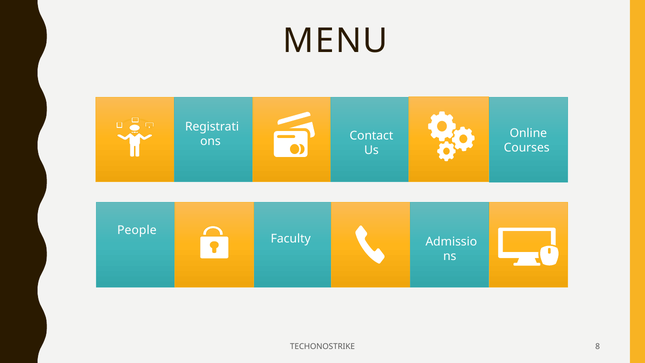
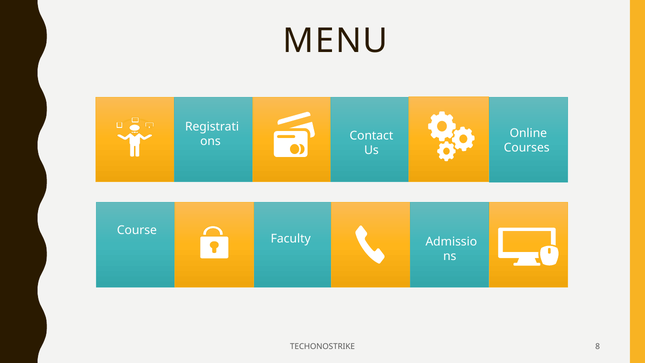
People: People -> Course
